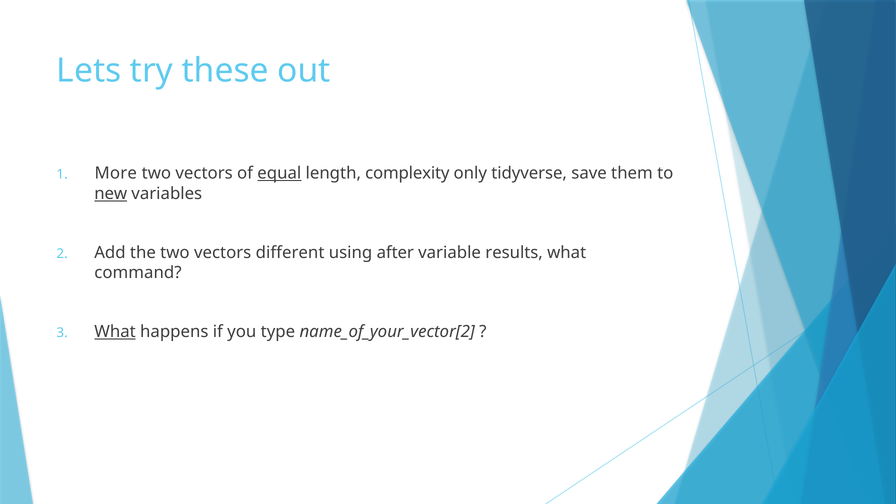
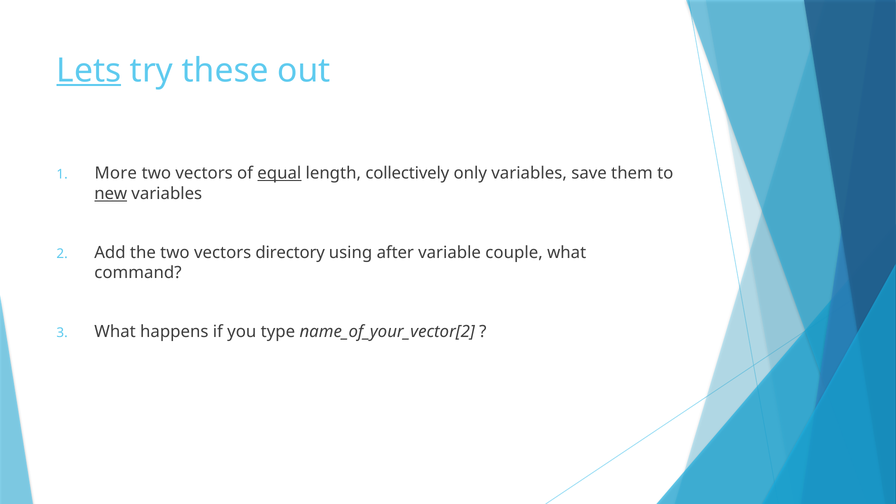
Lets underline: none -> present
complexity: complexity -> collectively
only tidyverse: tidyverse -> variables
different: different -> directory
results: results -> couple
What at (115, 332) underline: present -> none
